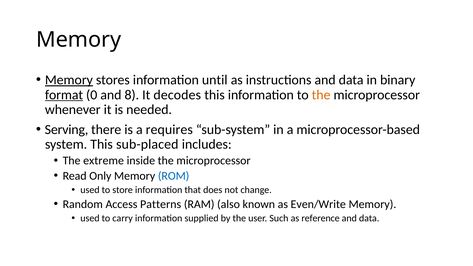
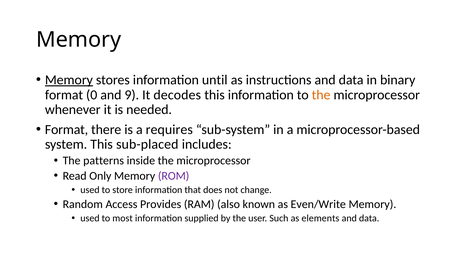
format at (64, 95) underline: present -> none
8: 8 -> 9
Serving at (67, 129): Serving -> Format
extreme: extreme -> patterns
ROM colour: blue -> purple
Patterns: Patterns -> Provides
carry: carry -> most
reference: reference -> elements
